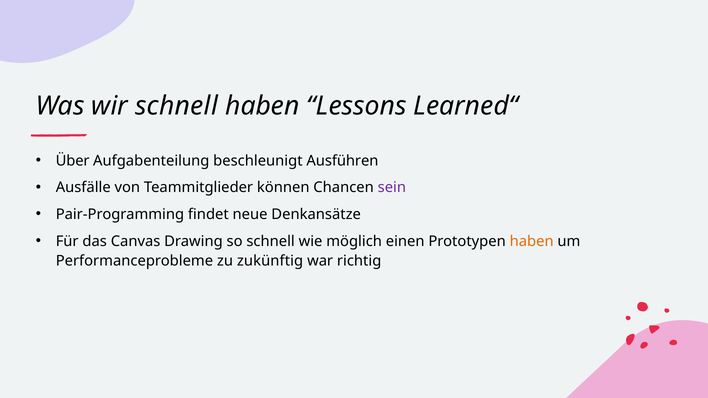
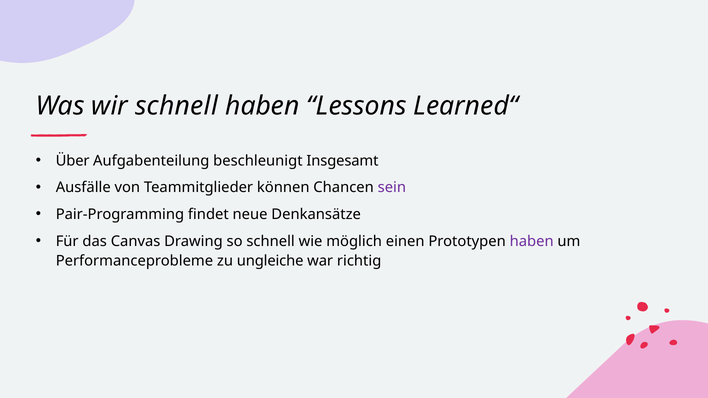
Ausführen: Ausführen -> Insgesamt
haben at (532, 241) colour: orange -> purple
zukünftig: zukünftig -> ungleiche
